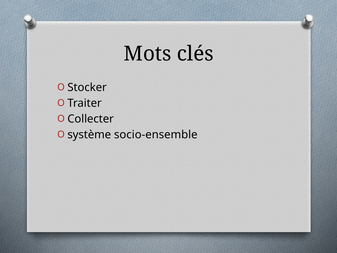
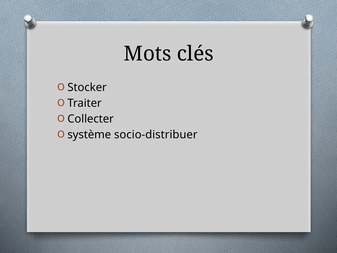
socio-ensemble: socio-ensemble -> socio-distribuer
